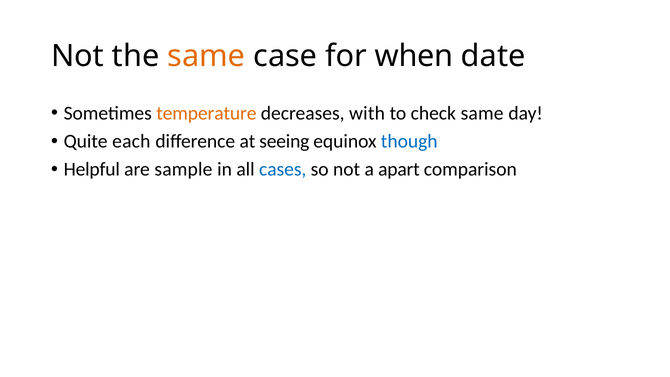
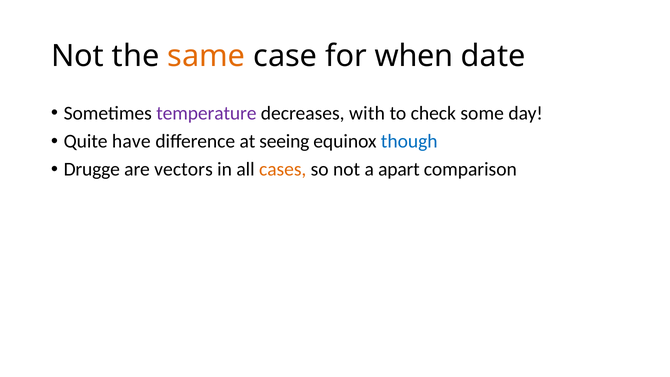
temperature colour: orange -> purple
check same: same -> some
each: each -> have
Helpful: Helpful -> Drugge
sample: sample -> vectors
cases colour: blue -> orange
